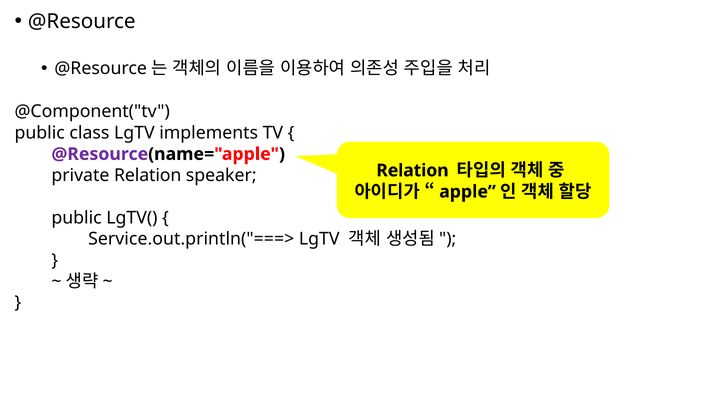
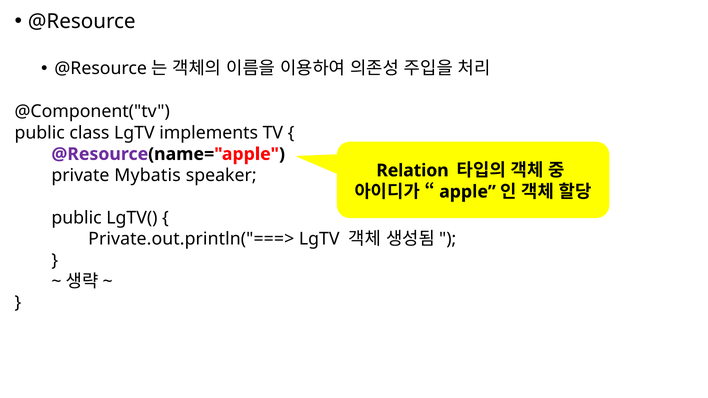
private Relation: Relation -> Mybatis
Service.out.println("===>: Service.out.println("===> -> Private.out.println("===>
